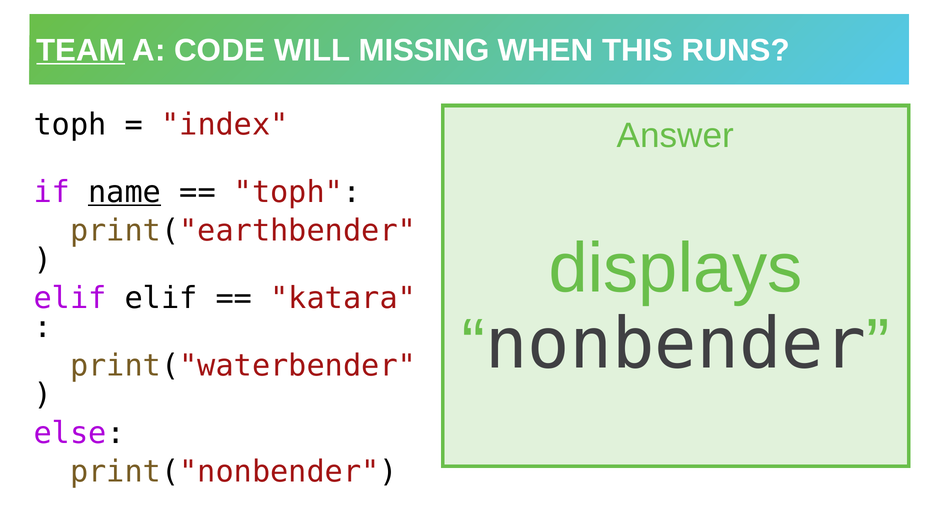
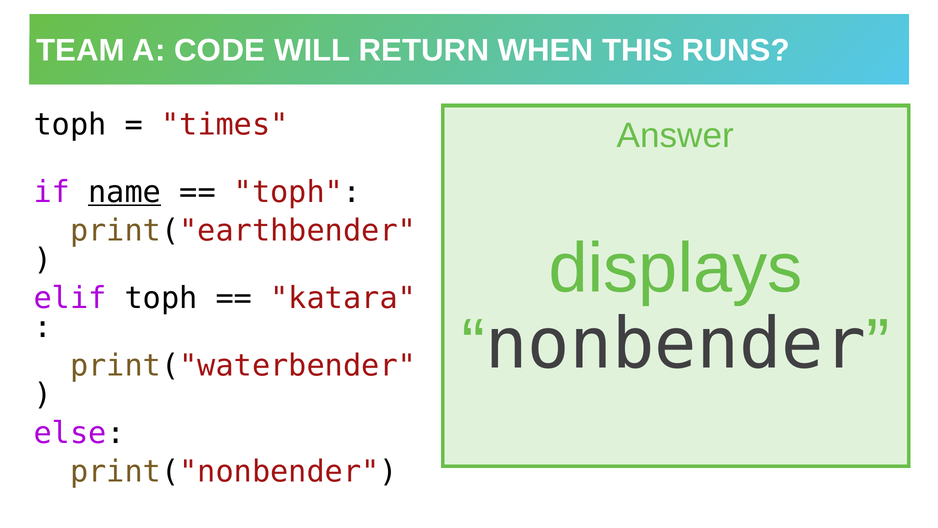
TEAM underline: present -> none
MISSING: MISSING -> RETURN
index: index -> times
elif elif: elif -> toph
